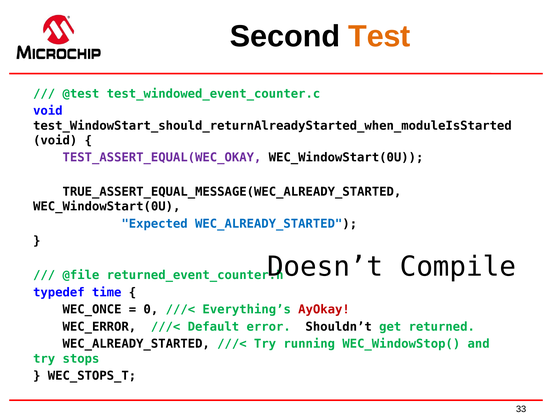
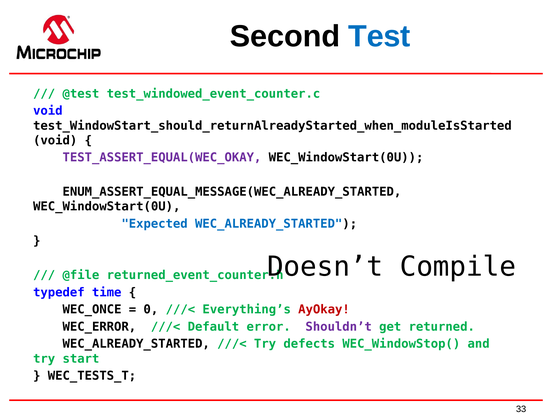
Test colour: orange -> blue
TRUE_ASSERT_EQUAL_MESSAGE(WEC_ALREADY_STARTED: TRUE_ASSERT_EQUAL_MESSAGE(WEC_ALREADY_STARTED -> ENUM_ASSERT_EQUAL_MESSAGE(WEC_ALREADY_STARTED
Shouldn’t colour: black -> purple
running: running -> defects
stops: stops -> start
WEC_STOPS_T: WEC_STOPS_T -> WEC_TESTS_T
